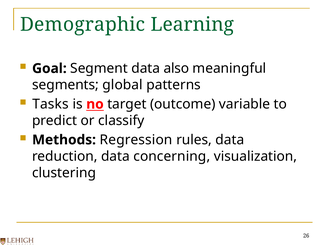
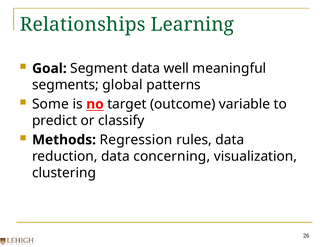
Demographic: Demographic -> Relationships
also: also -> well
Tasks: Tasks -> Some
